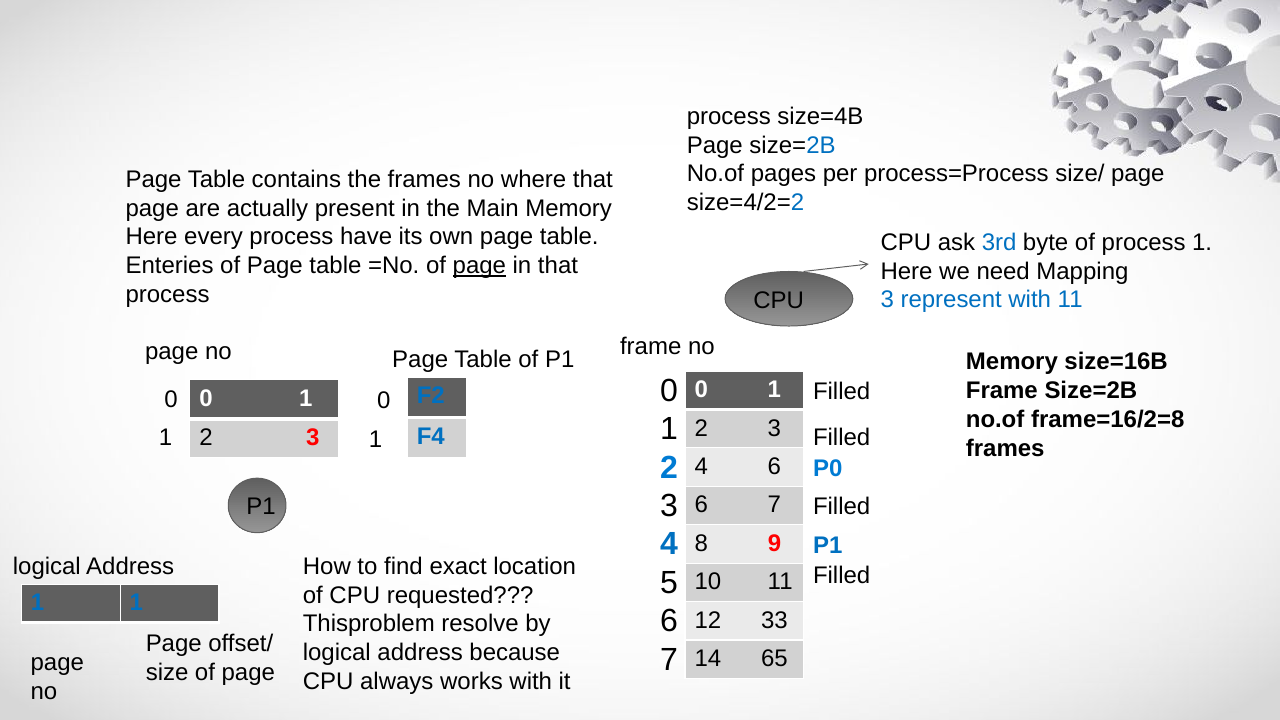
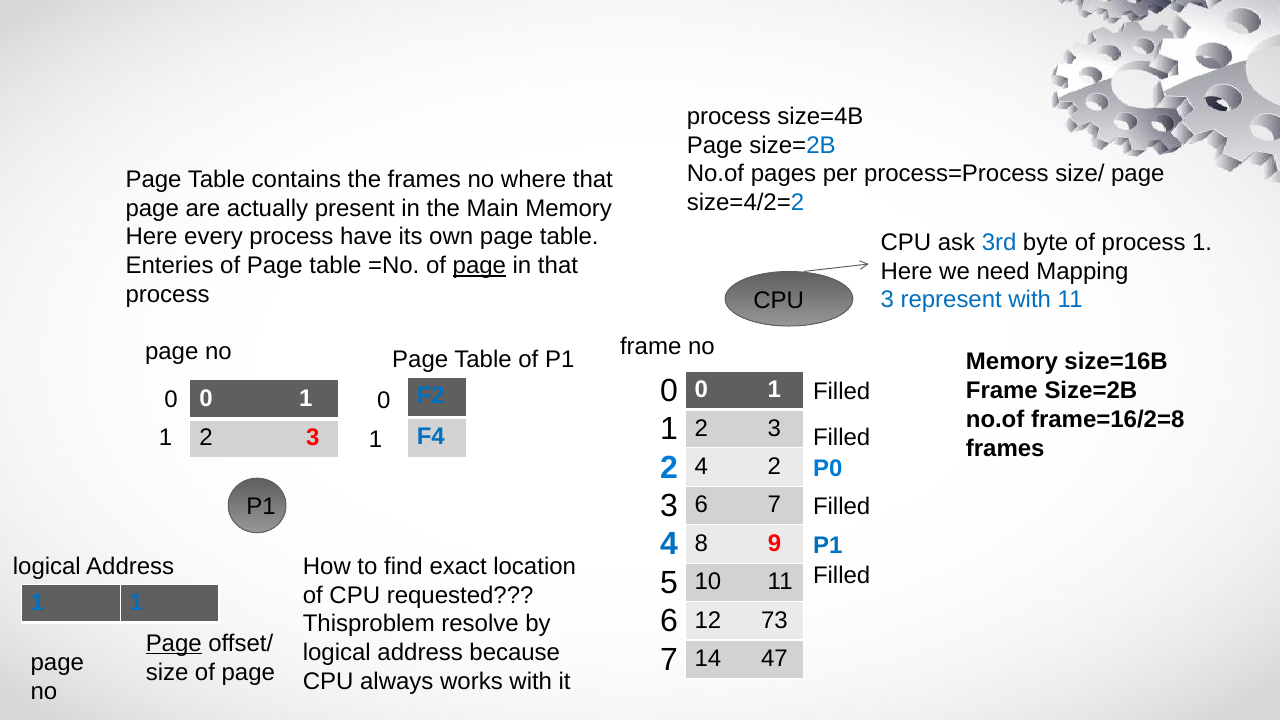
4 6: 6 -> 2
33: 33 -> 73
Page at (174, 643) underline: none -> present
65: 65 -> 47
